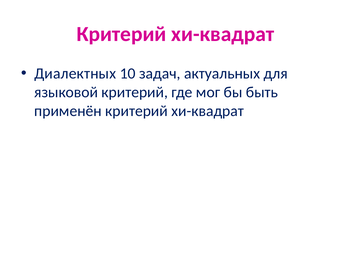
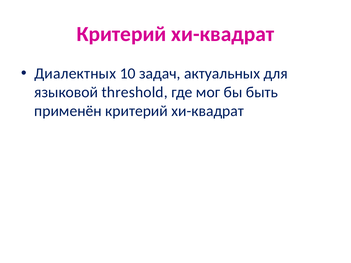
языковой критерий: критерий -> threshold
